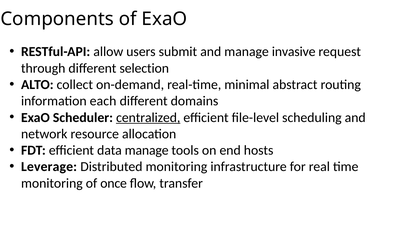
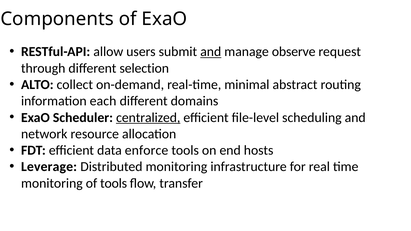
and at (211, 52) underline: none -> present
invasive: invasive -> observe
data manage: manage -> enforce
of once: once -> tools
